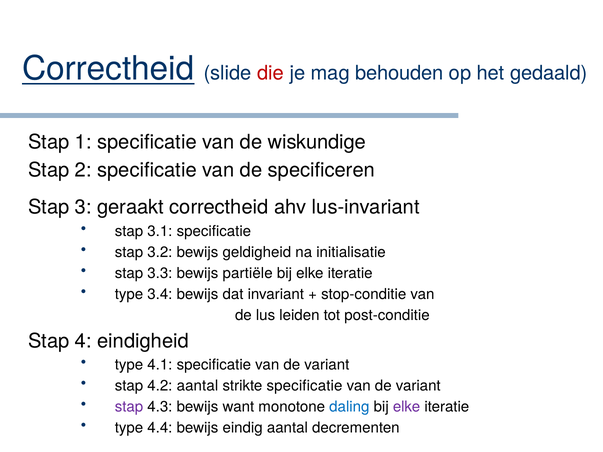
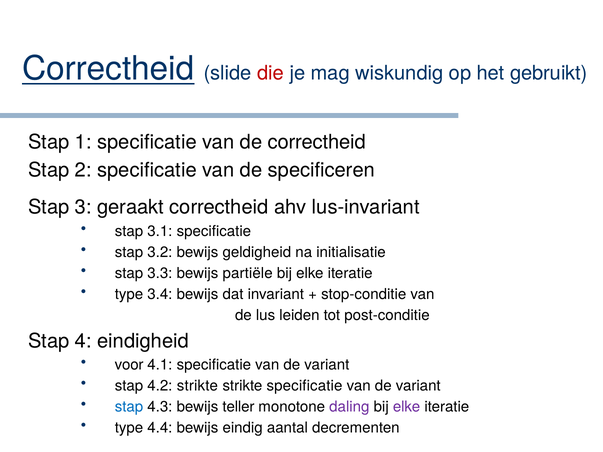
behouden: behouden -> wiskundig
gedaald: gedaald -> gebruikt
de wiskundige: wiskundige -> correctheid
type at (129, 365): type -> voor
4.2 aantal: aantal -> strikte
stap at (129, 407) colour: purple -> blue
want: want -> teller
daling colour: blue -> purple
